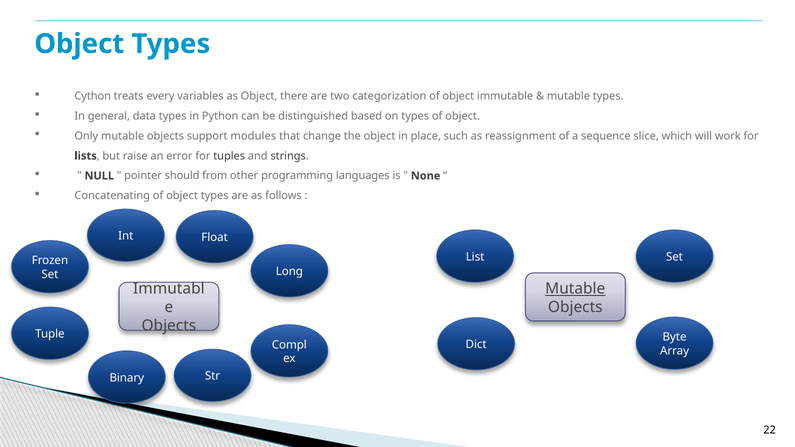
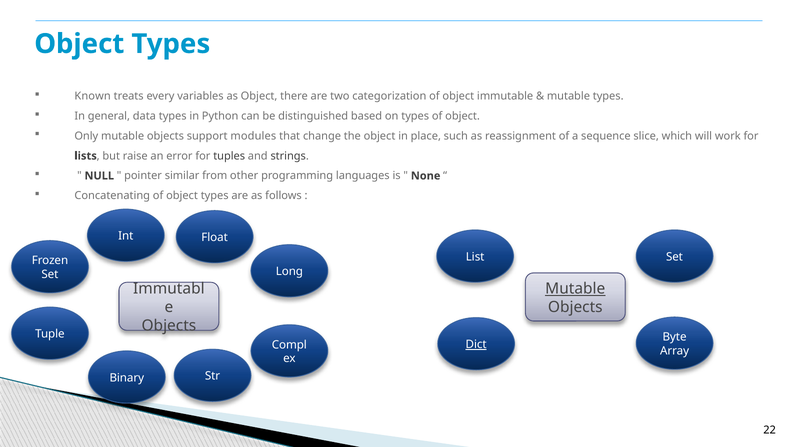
Cython: Cython -> Known
should: should -> similar
Dict underline: none -> present
